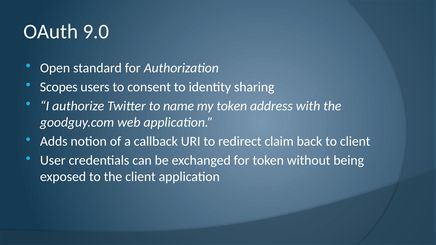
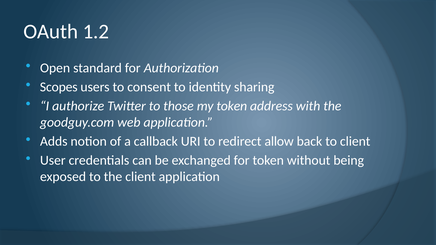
9.0: 9.0 -> 1.2
name: name -> those
claim: claim -> allow
